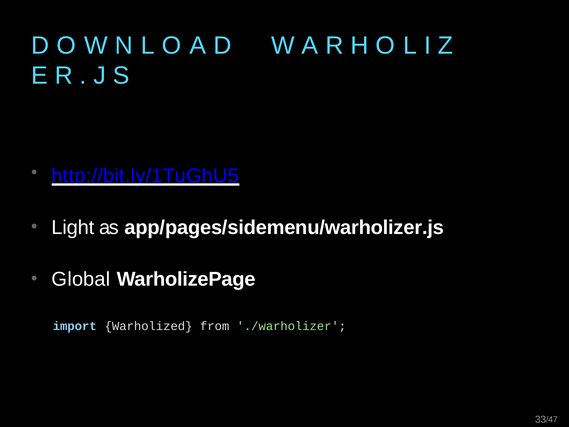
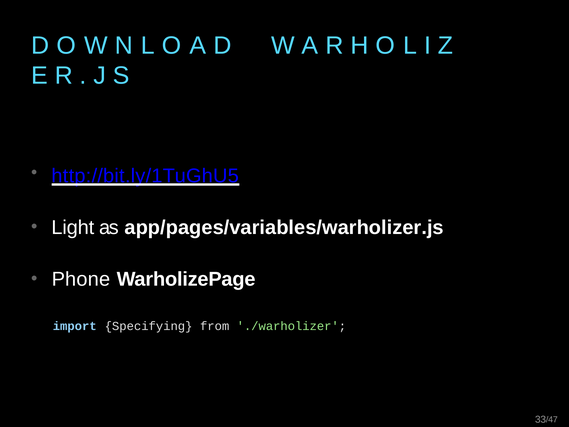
app/pages/sidemenu/warholizer.js: app/pages/sidemenu/warholizer.js -> app/pages/variables/warholizer.js
Global: Global -> Phone
Warholized: Warholized -> Specifying
